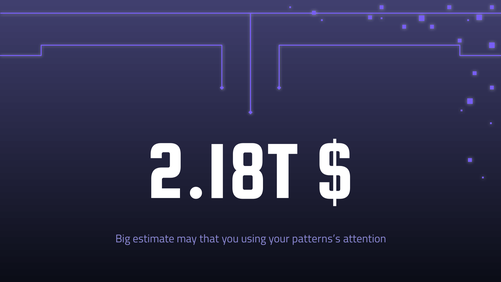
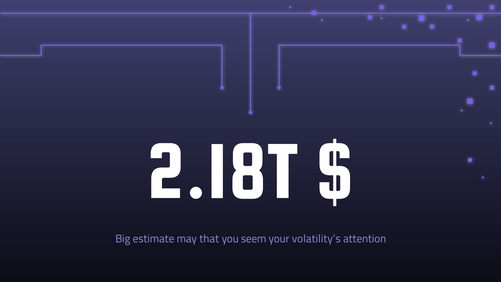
using: using -> seem
patterns’s: patterns’s -> volatility’s
